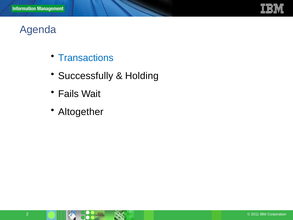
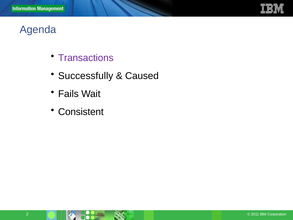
Transactions colour: blue -> purple
Holding: Holding -> Caused
Altogether: Altogether -> Consistent
